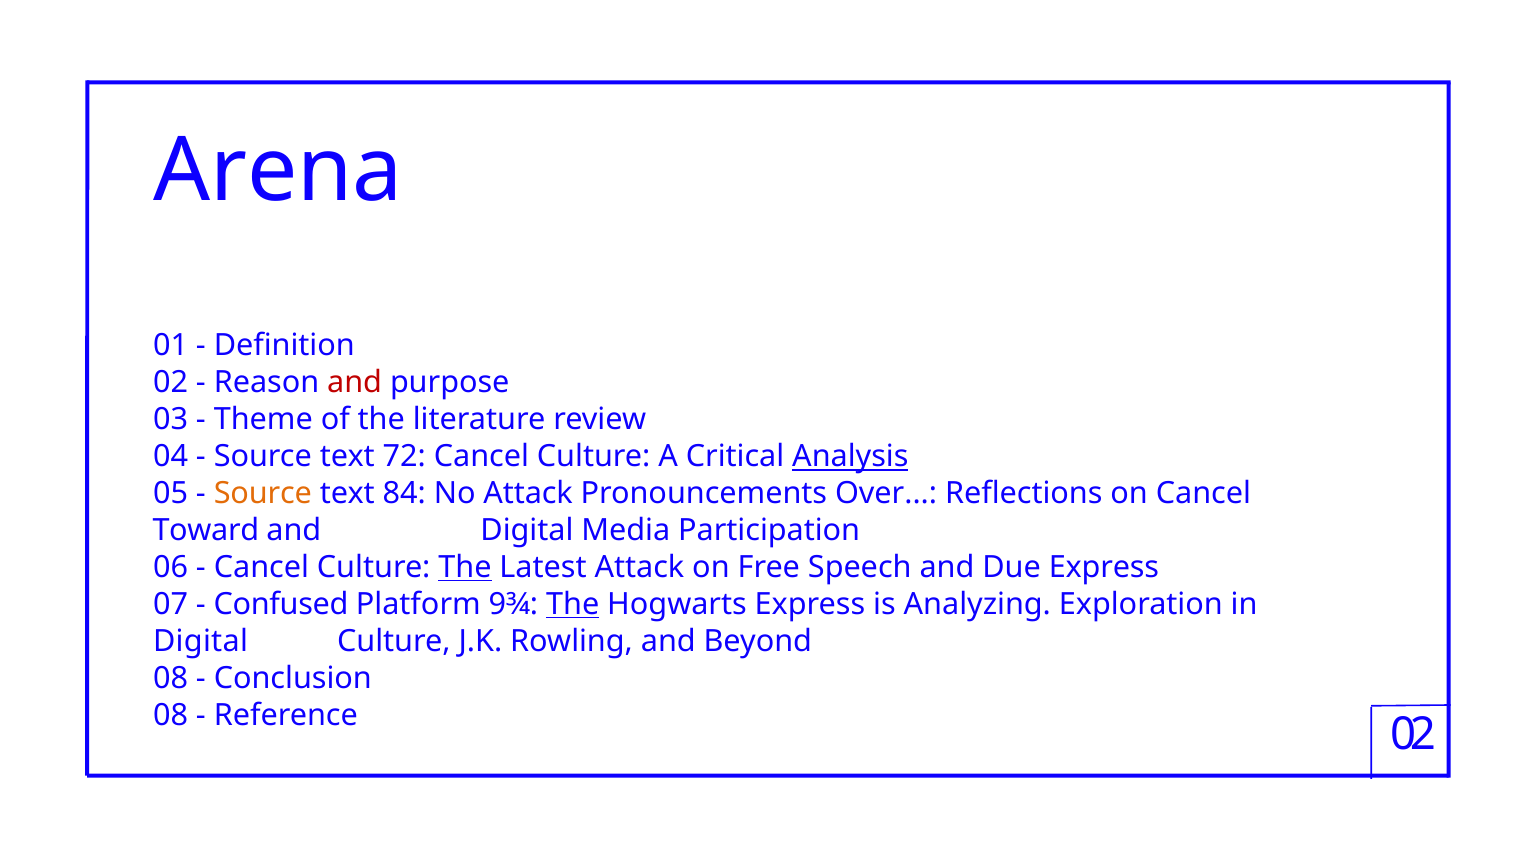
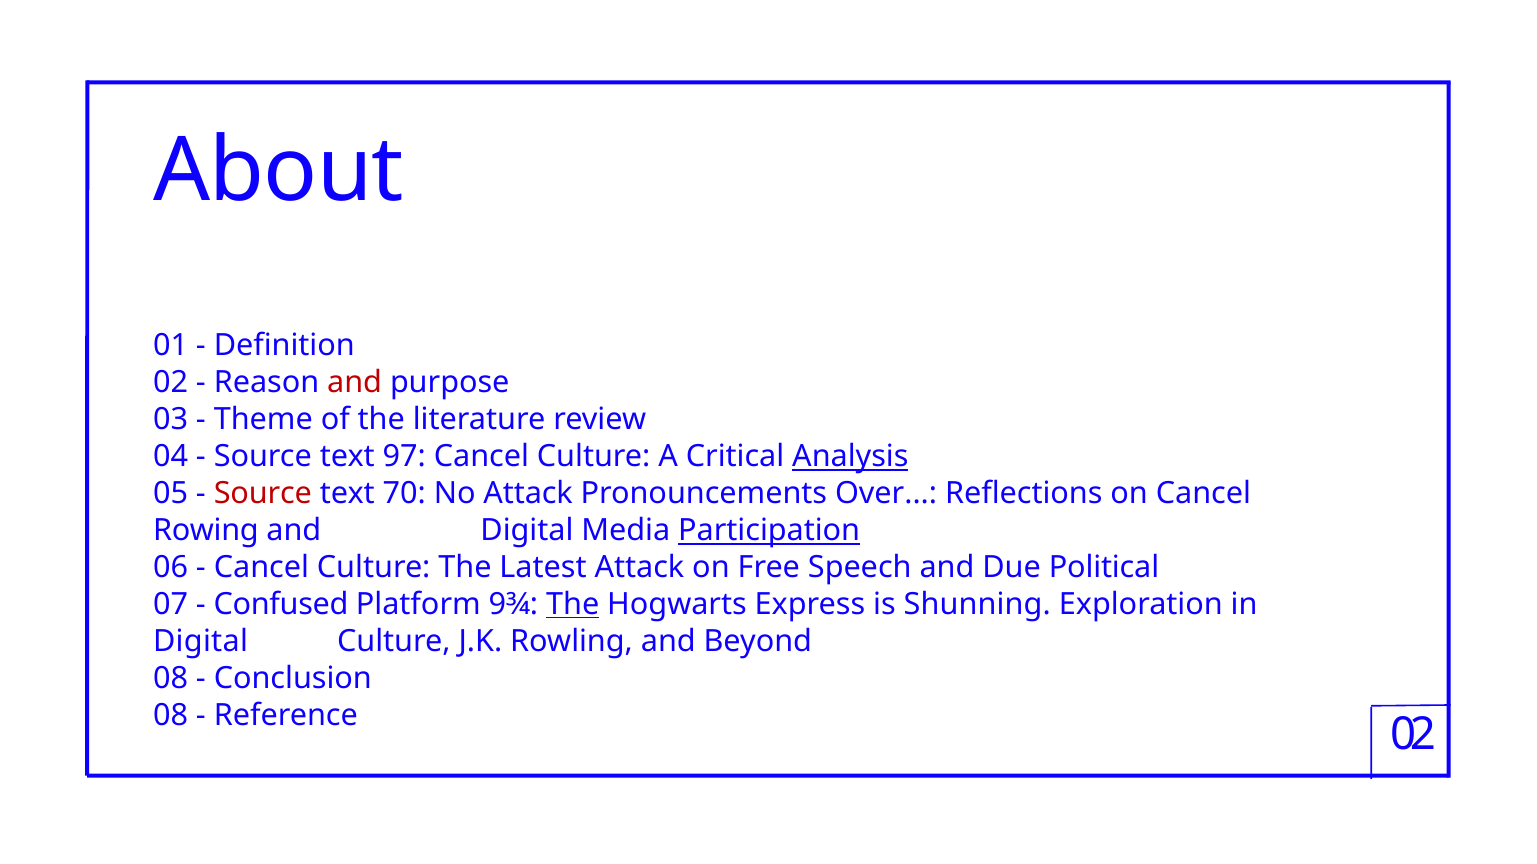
Arena: Arena -> About
72: 72 -> 97
Source at (263, 494) colour: orange -> red
84: 84 -> 70
Toward: Toward -> Rowing
Participation underline: none -> present
The at (465, 568) underline: present -> none
Due Express: Express -> Political
Analyzing: Analyzing -> Shunning
